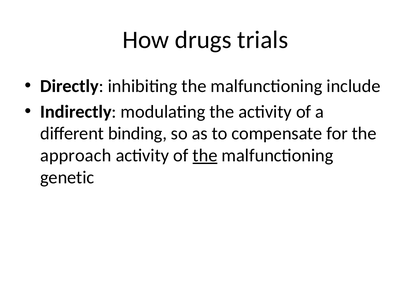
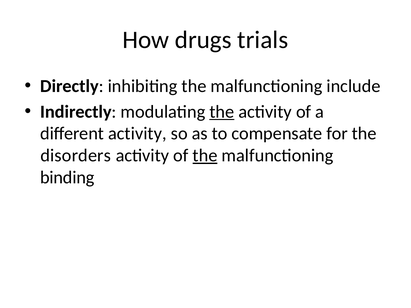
the at (222, 112) underline: none -> present
different binding: binding -> activity
approach: approach -> disorders
genetic: genetic -> binding
